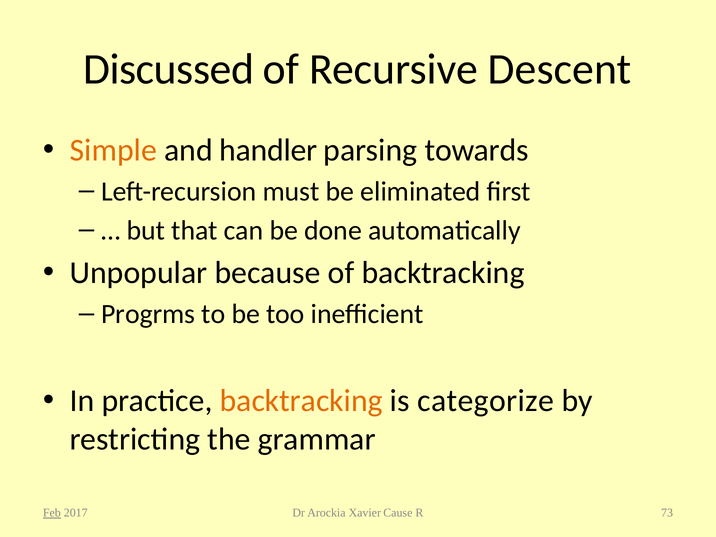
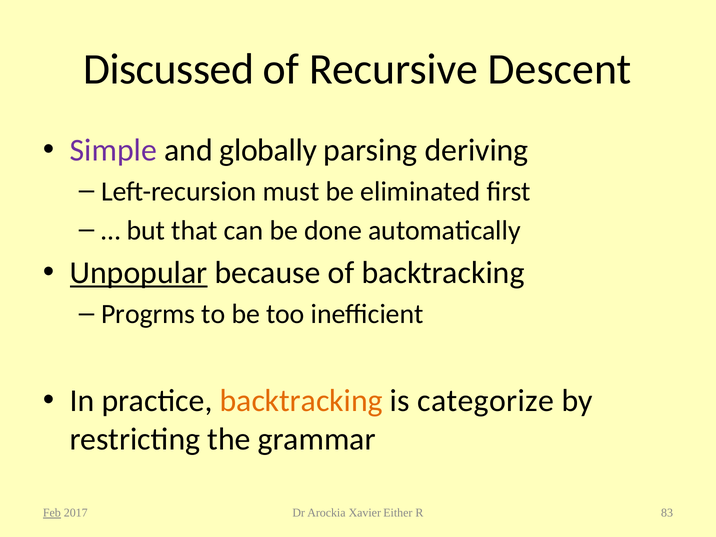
Simple colour: orange -> purple
handler: handler -> globally
towards: towards -> deriving
Unpopular underline: none -> present
Cause: Cause -> Either
73: 73 -> 83
